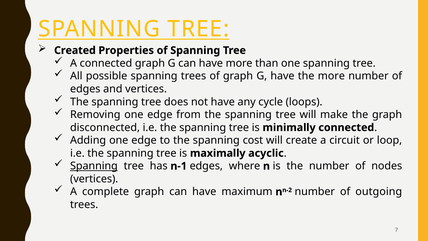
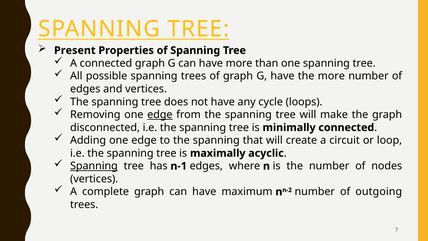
Created: Created -> Present
edge at (160, 115) underline: none -> present
cost: cost -> that
